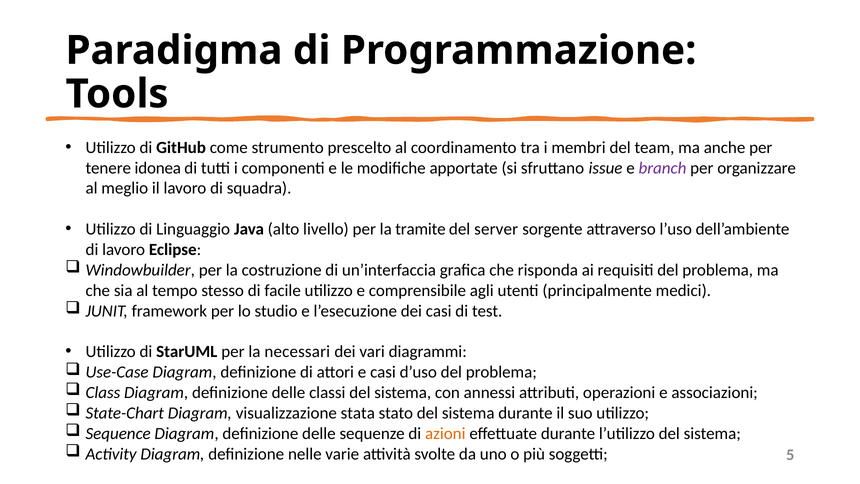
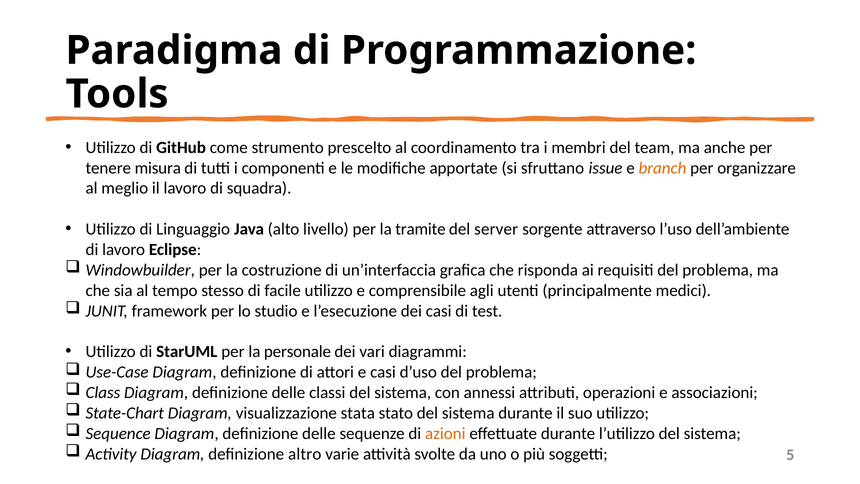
idonea: idonea -> misura
branch colour: purple -> orange
necessari: necessari -> personale
nelle: nelle -> altro
